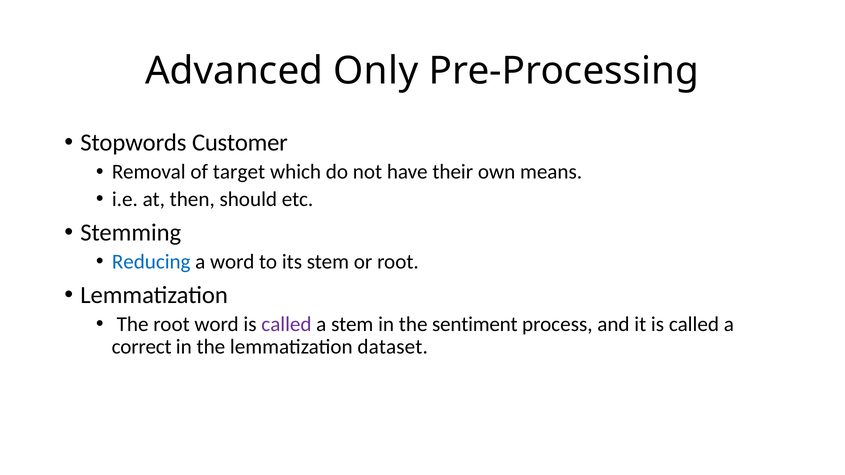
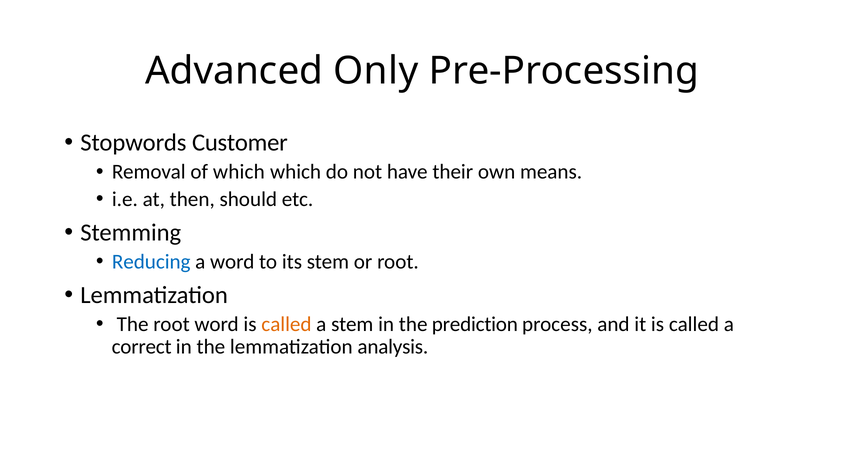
of target: target -> which
called at (286, 324) colour: purple -> orange
sentiment: sentiment -> prediction
dataset: dataset -> analysis
